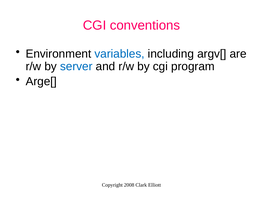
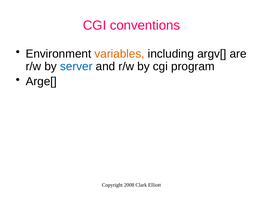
variables colour: blue -> orange
